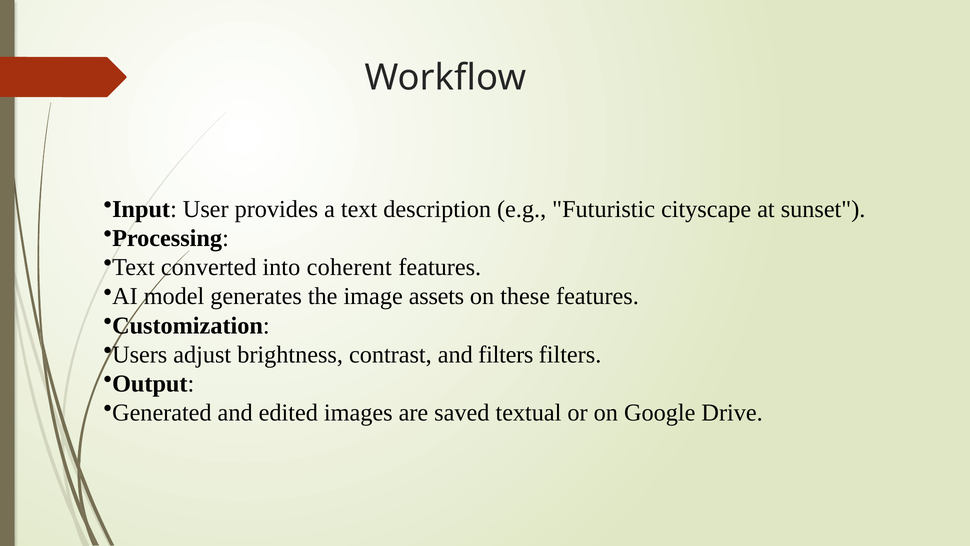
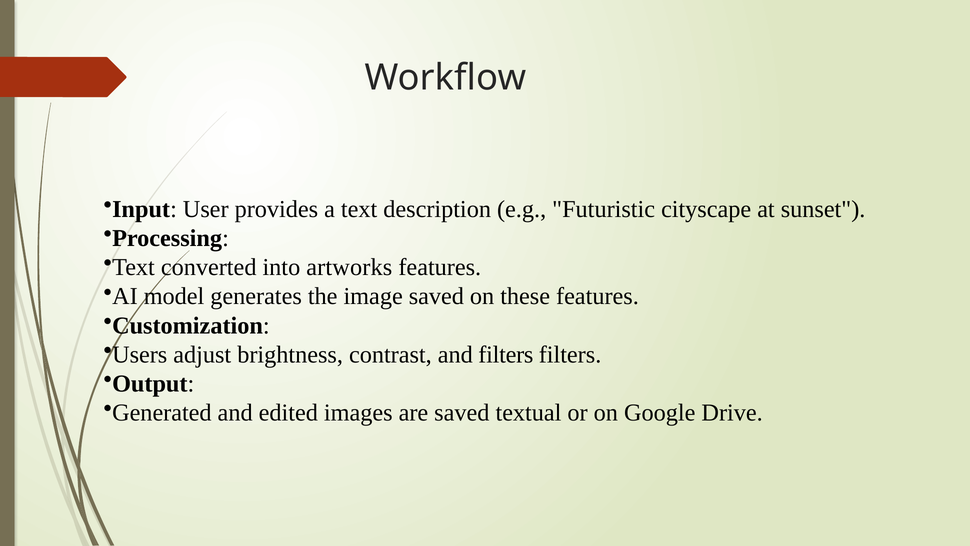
coherent: coherent -> artworks
image assets: assets -> saved
